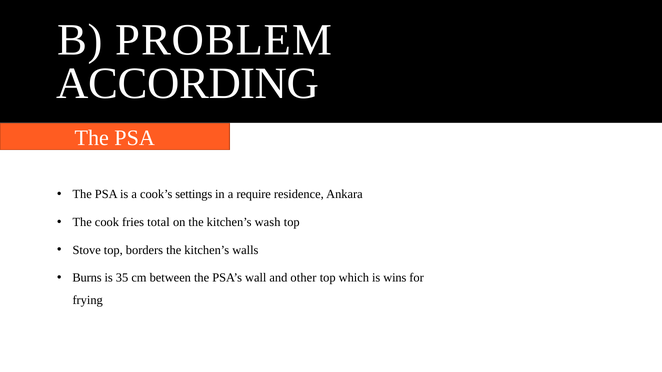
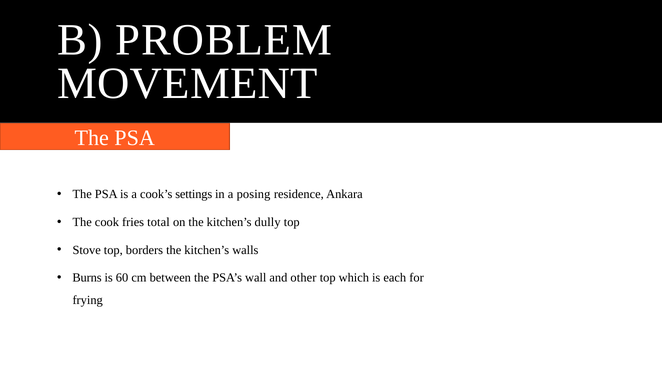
ACCORDING: ACCORDING -> MOVEMENT
require: require -> posing
wash: wash -> dully
35: 35 -> 60
wins: wins -> each
